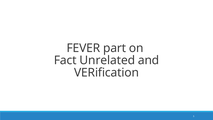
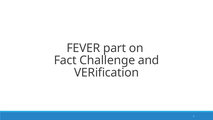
Unrelated: Unrelated -> Challenge
